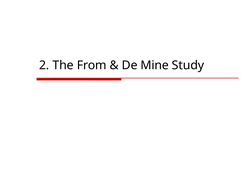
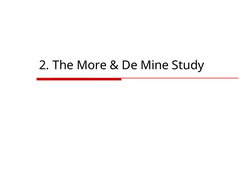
From: From -> More
